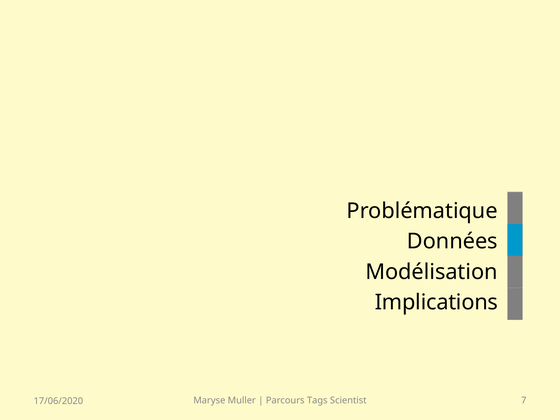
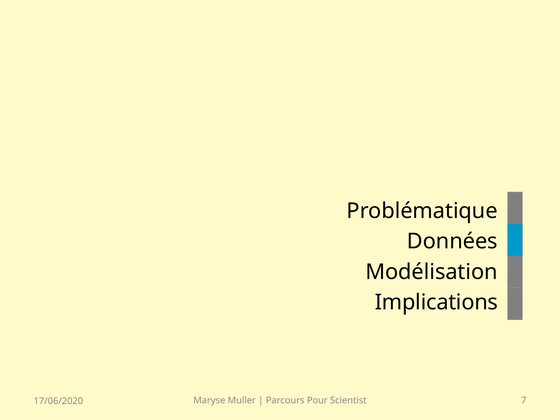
Tags: Tags -> Pour
